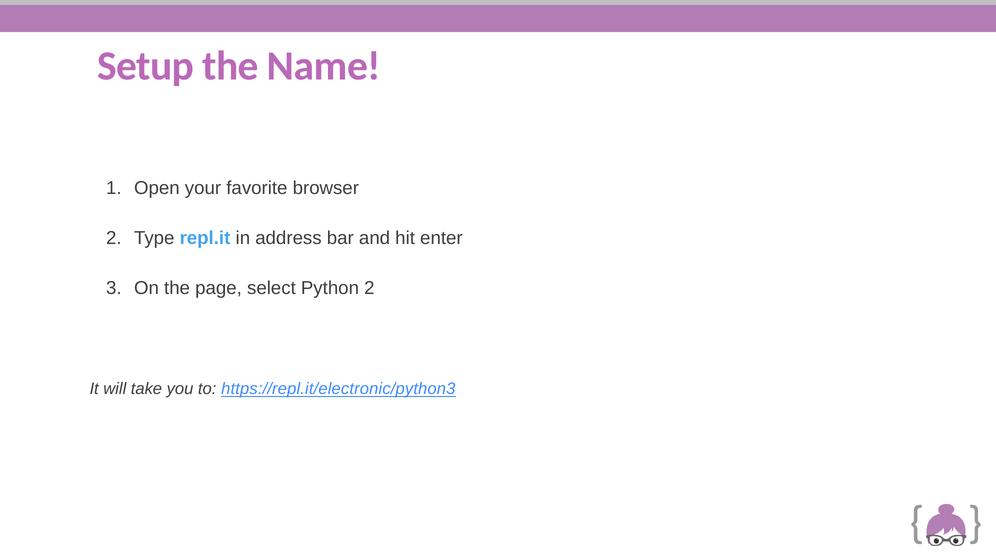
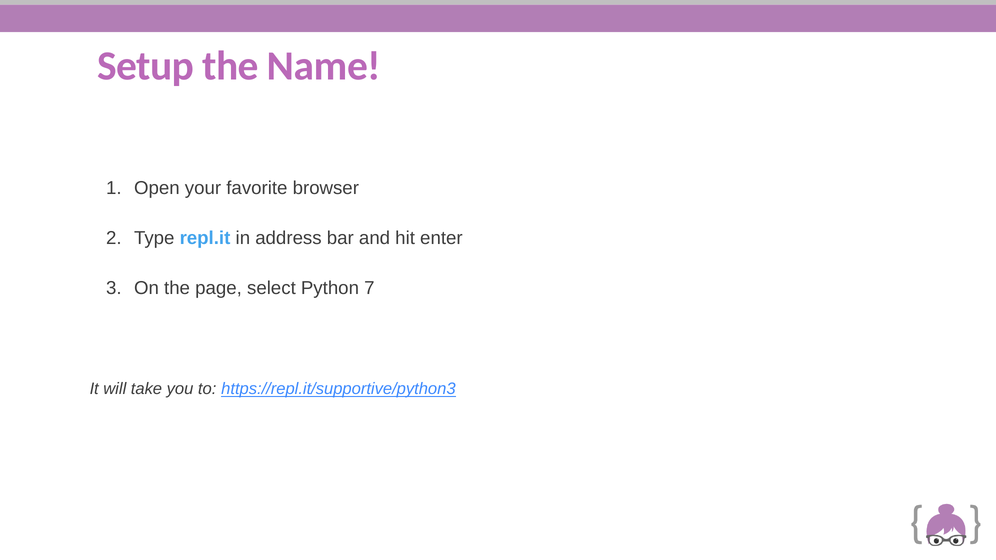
Python 2: 2 -> 7
https://repl.it/electronic/python3: https://repl.it/electronic/python3 -> https://repl.it/supportive/python3
